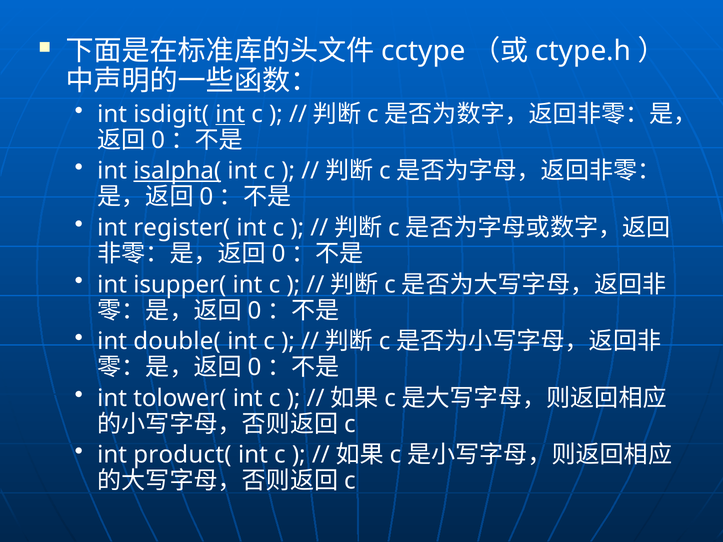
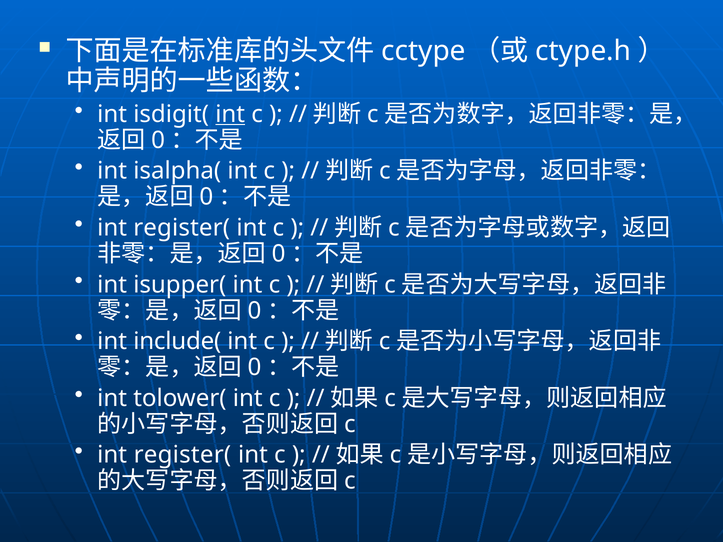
isalpha( underline: present -> none
double(: double( -> include(
product( at (182, 455): product( -> register(
